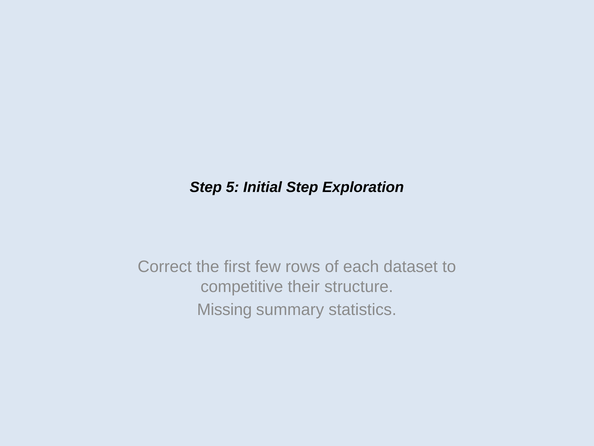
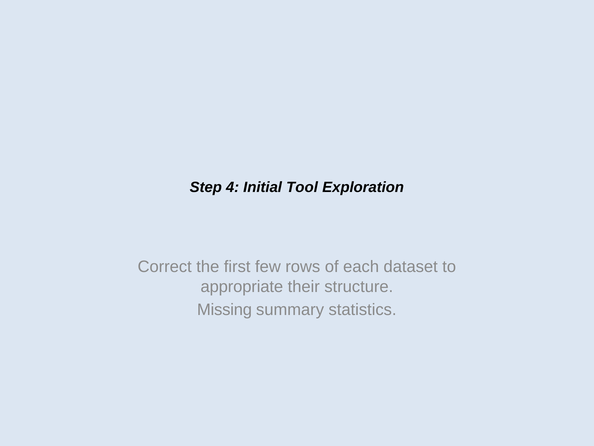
5: 5 -> 4
Initial Step: Step -> Tool
competitive: competitive -> appropriate
